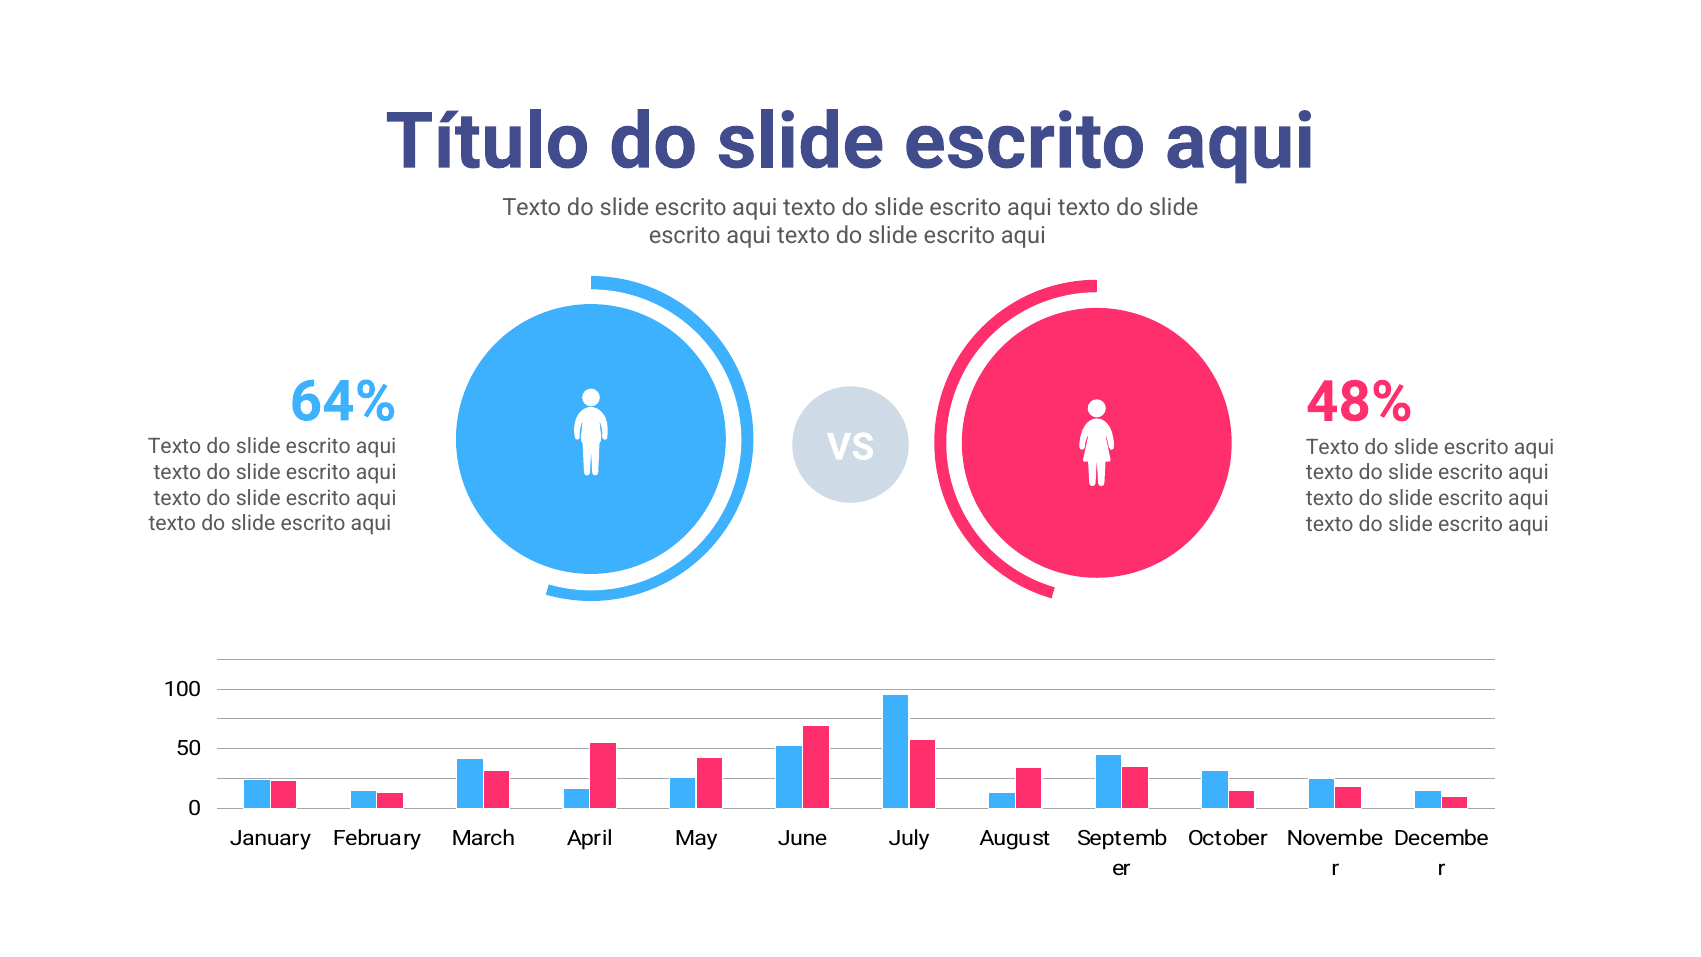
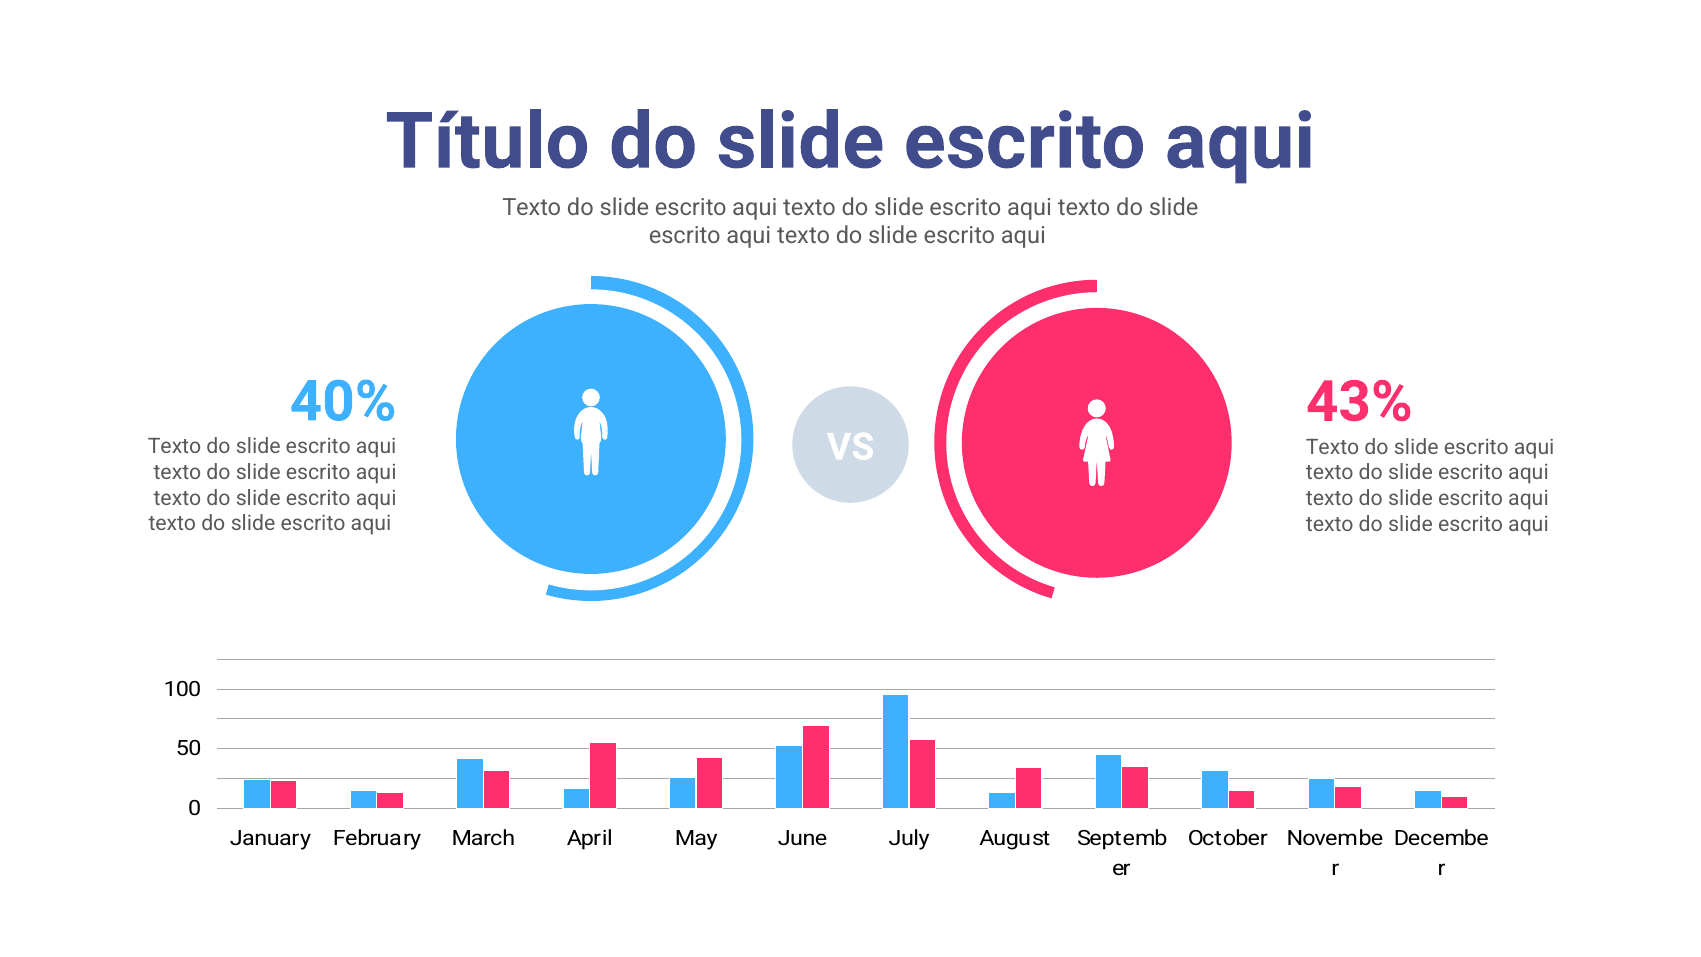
64%: 64% -> 40%
48%: 48% -> 43%
